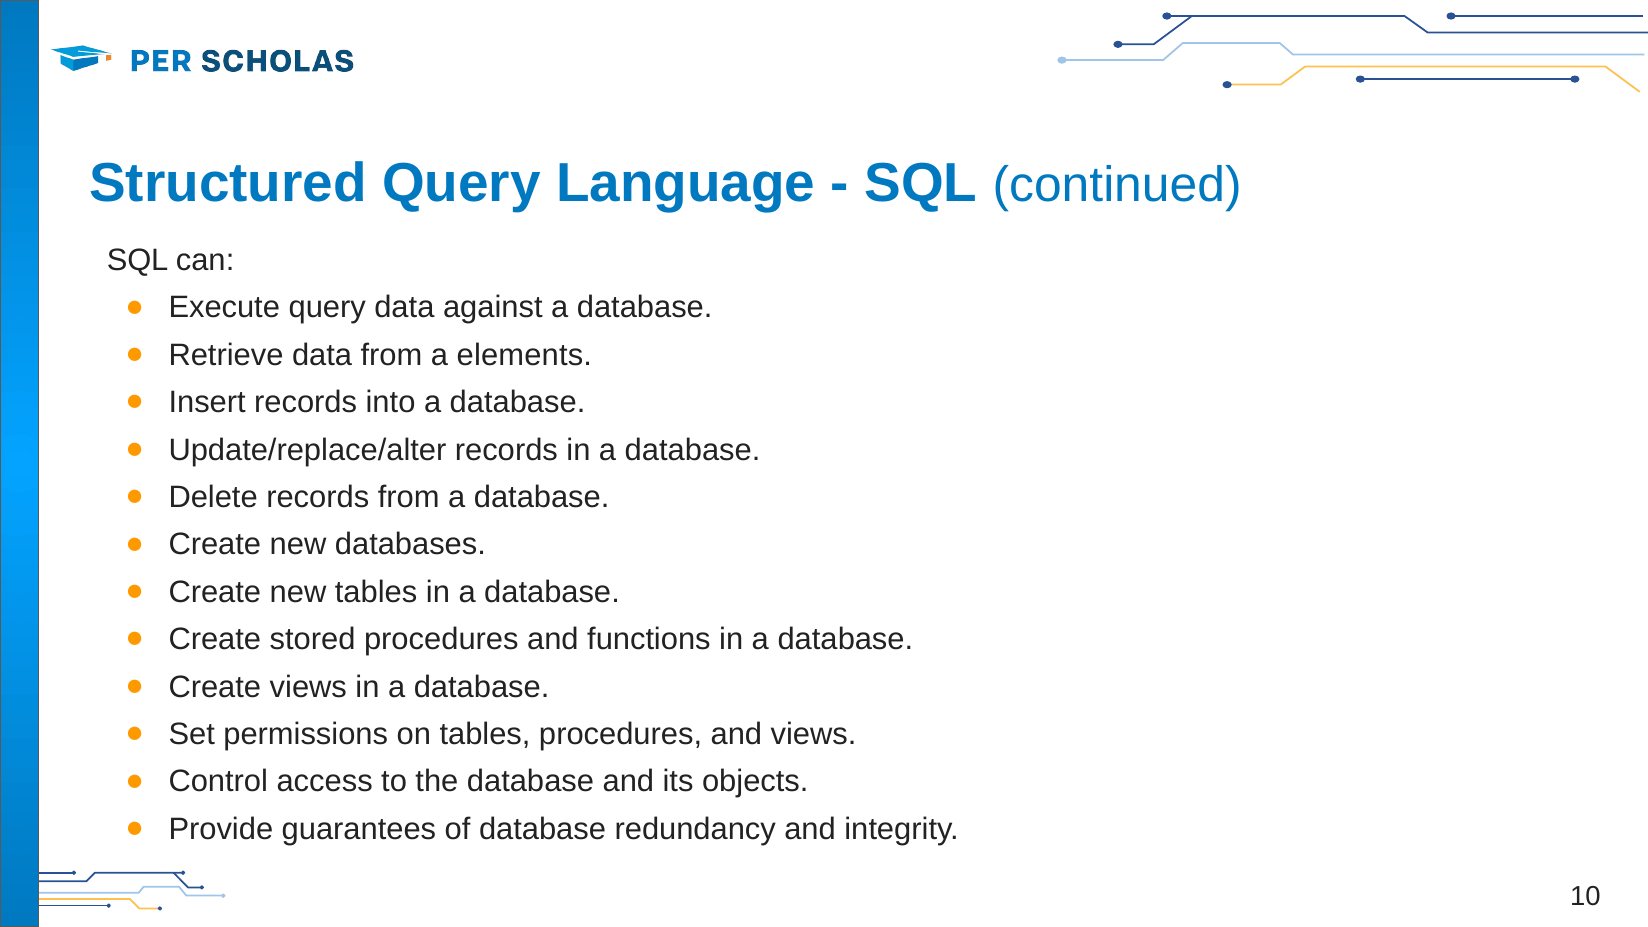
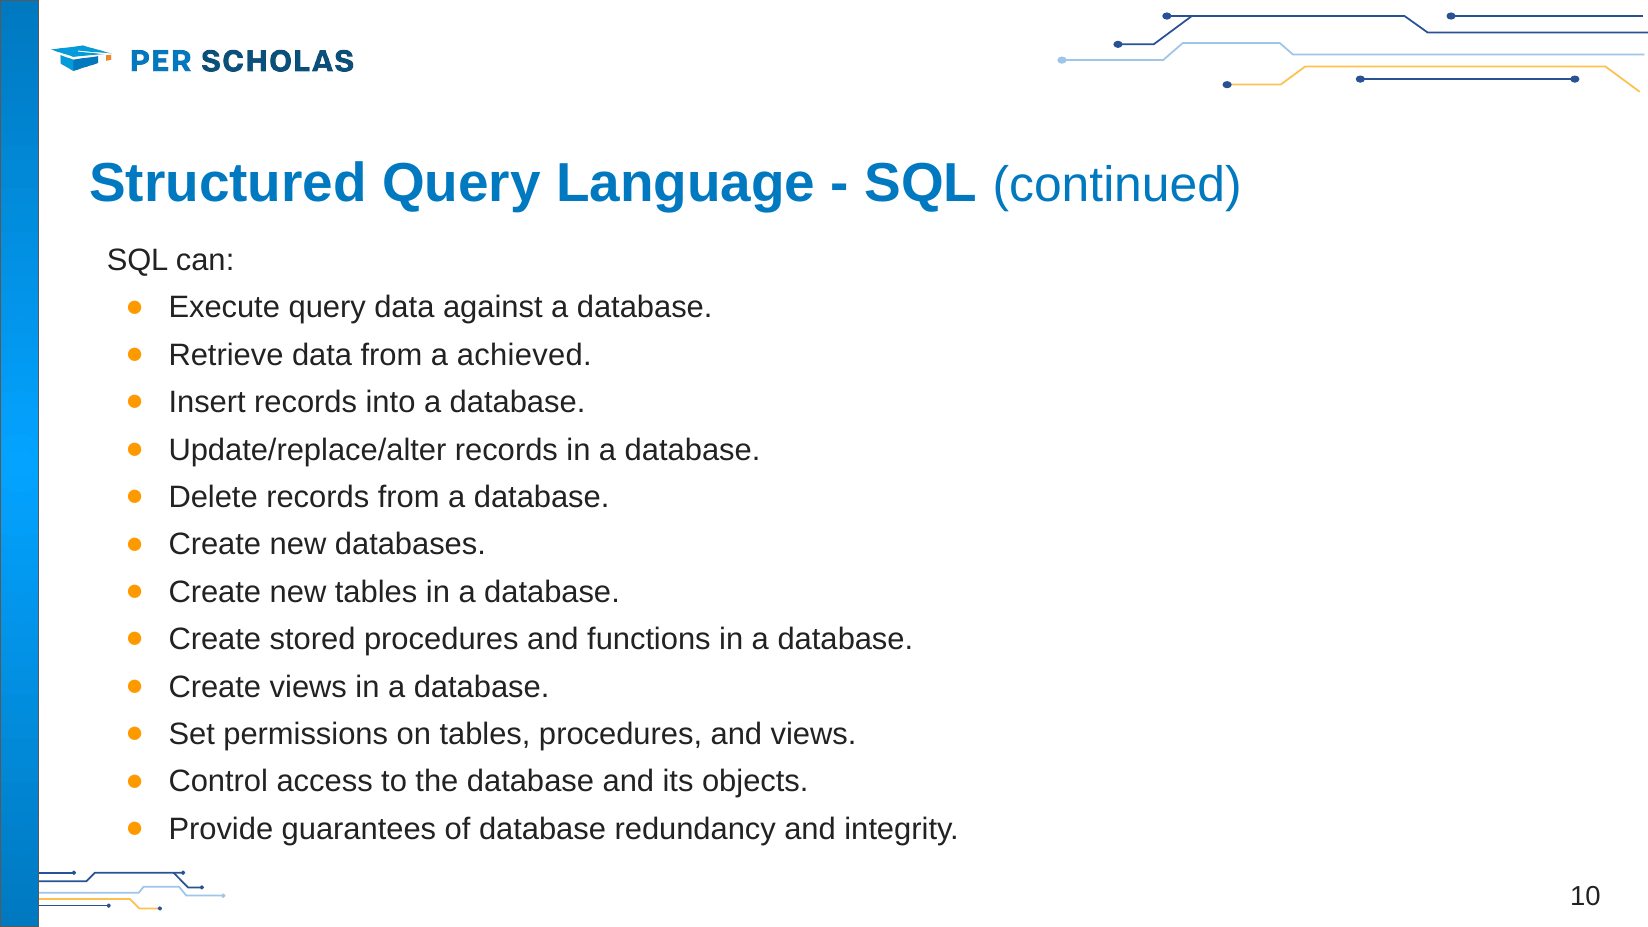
elements: elements -> achieved
